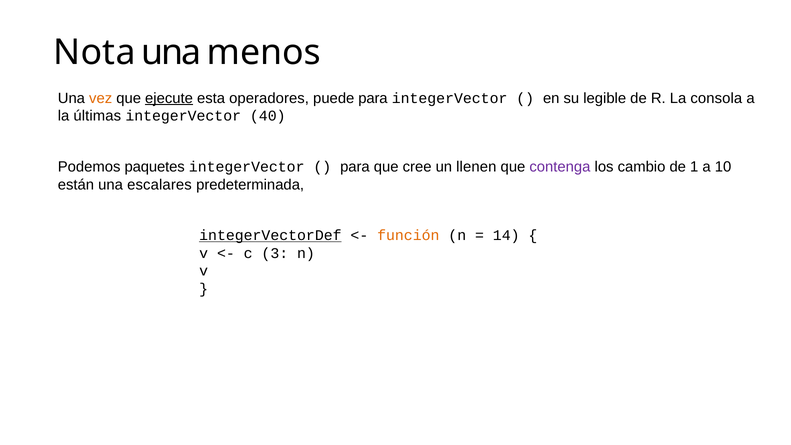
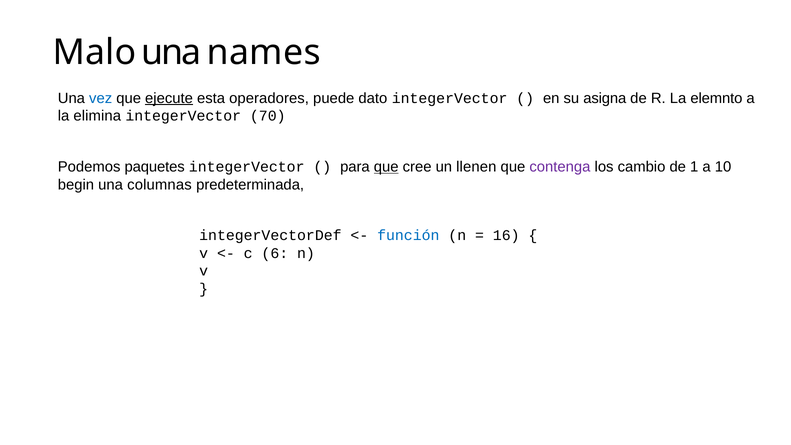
Nota: Nota -> Malo
menos: menos -> names
vez colour: orange -> blue
puede para: para -> dato
legible: legible -> asigna
consola: consola -> elemnto
últimas: últimas -> elimina
40: 40 -> 70
que at (386, 167) underline: none -> present
están: están -> begin
escalares: escalares -> columnas
integerVectorDef underline: present -> none
función colour: orange -> blue
14: 14 -> 16
3: 3 -> 6
